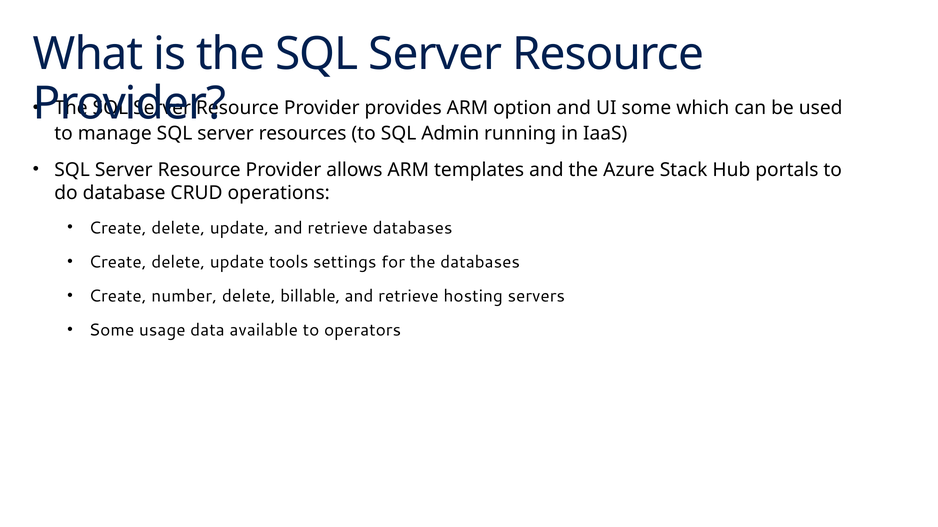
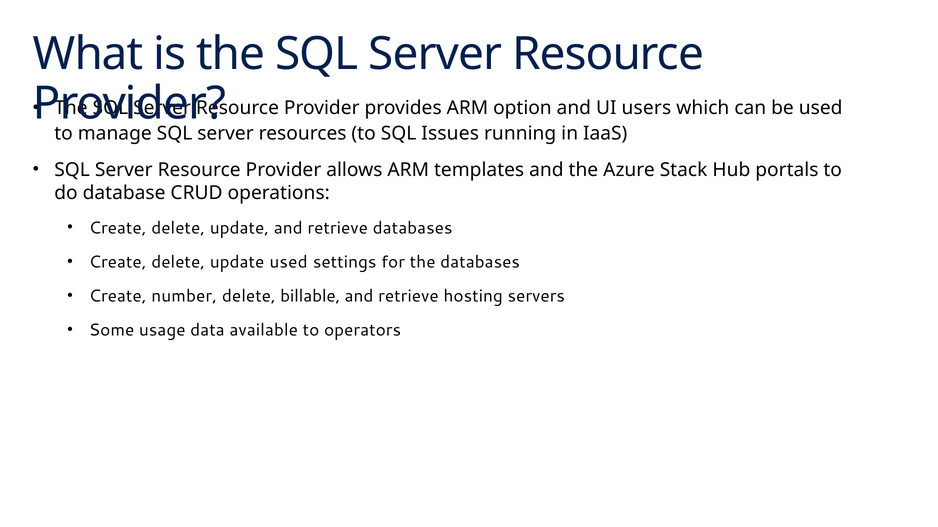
UI some: some -> users
Admin: Admin -> Issues
update tools: tools -> used
